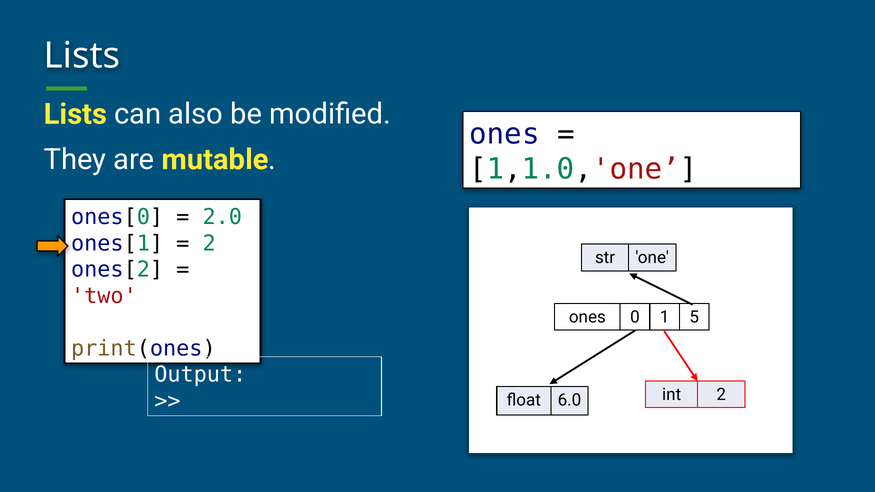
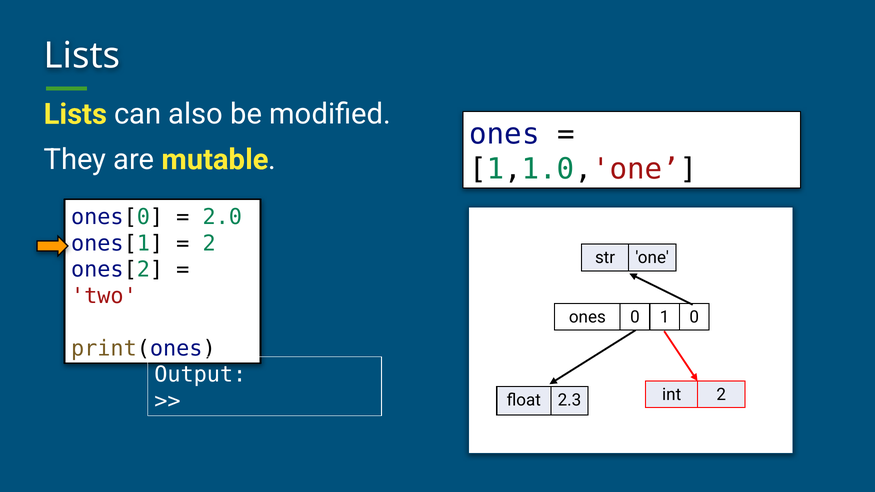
1 5: 5 -> 0
6.0: 6.0 -> 2.3
